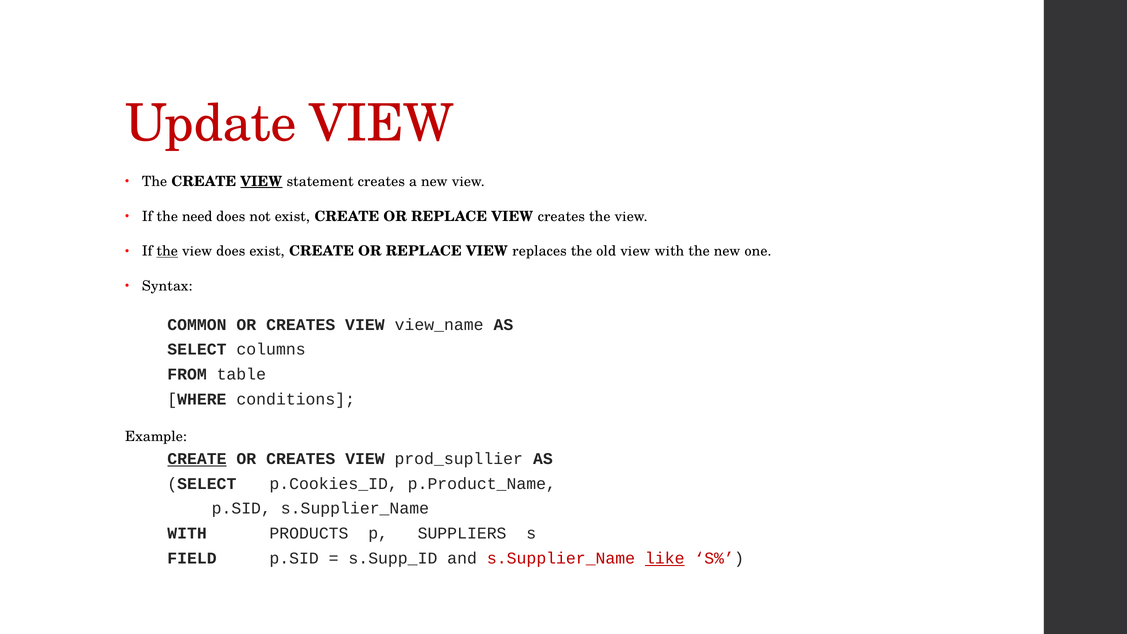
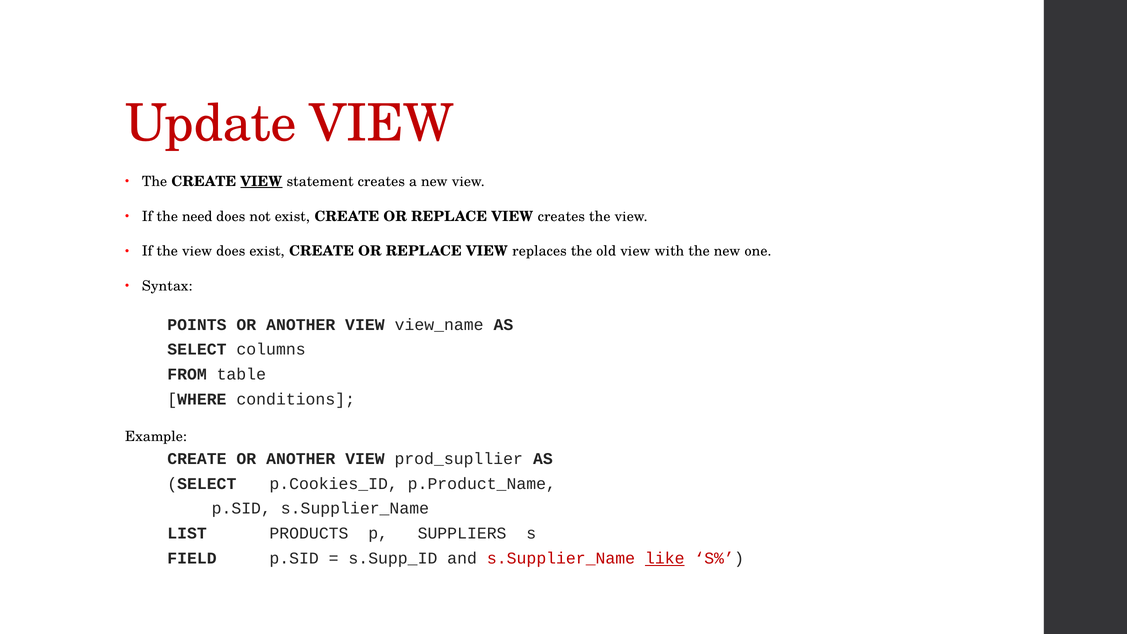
the at (167, 251) underline: present -> none
COMMON: COMMON -> POINTS
CREATES at (301, 325): CREATES -> ANOTHER
CREATE at (197, 459) underline: present -> none
CREATES at (301, 459): CREATES -> ANOTHER
WITH at (187, 533): WITH -> LIST
